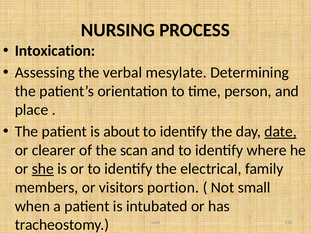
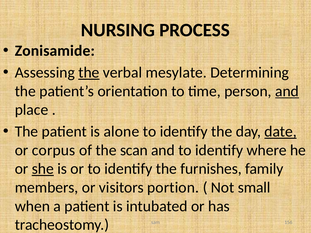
Intoxication: Intoxication -> Zonisamide
the at (89, 73) underline: none -> present
and at (287, 91) underline: none -> present
about: about -> alone
clearer: clearer -> corpus
electrical: electrical -> furnishes
